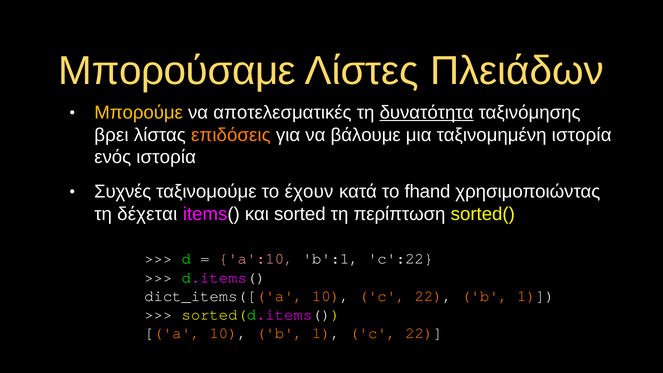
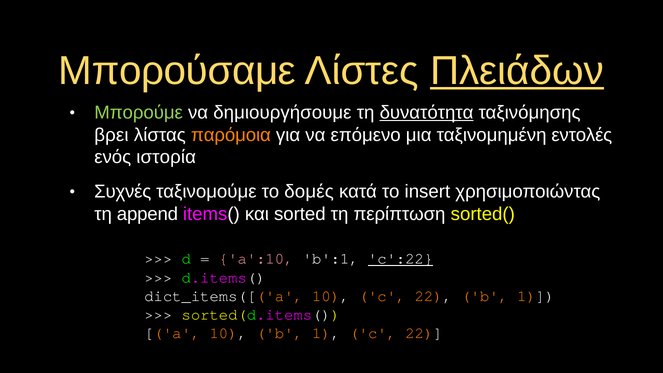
Πλειάδων underline: none -> present
Μπορούμε colour: yellow -> light green
αποτελεσματικές: αποτελεσματικές -> δημιουργήσουμε
επιδόσεις: επιδόσεις -> παρόμοια
βάλουμε: βάλουμε -> επόμενο
ταξινομημένη ιστορία: ιστορία -> εντολές
έχουν: έχουν -> δομές
fhand: fhand -> insert
δέχεται: δέχεται -> append
c':22 underline: none -> present
